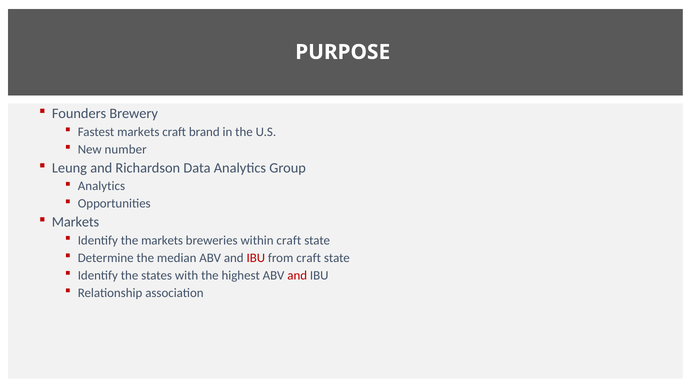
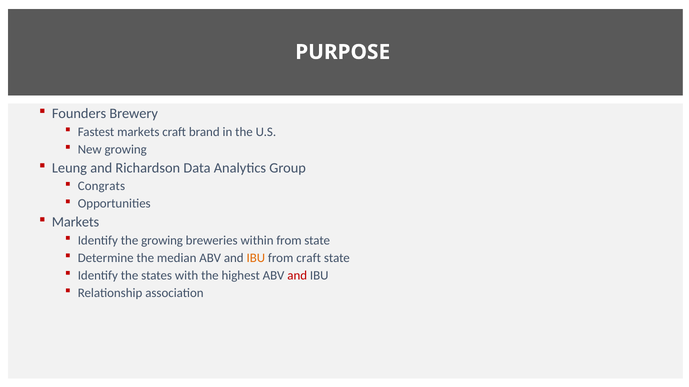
New number: number -> growing
Analytics at (101, 186): Analytics -> Congrats
the markets: markets -> growing
within craft: craft -> from
IBU at (256, 258) colour: red -> orange
